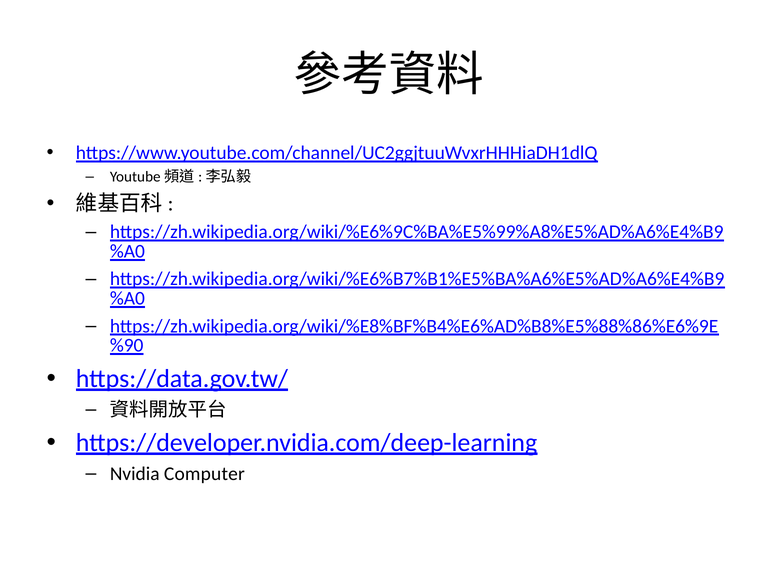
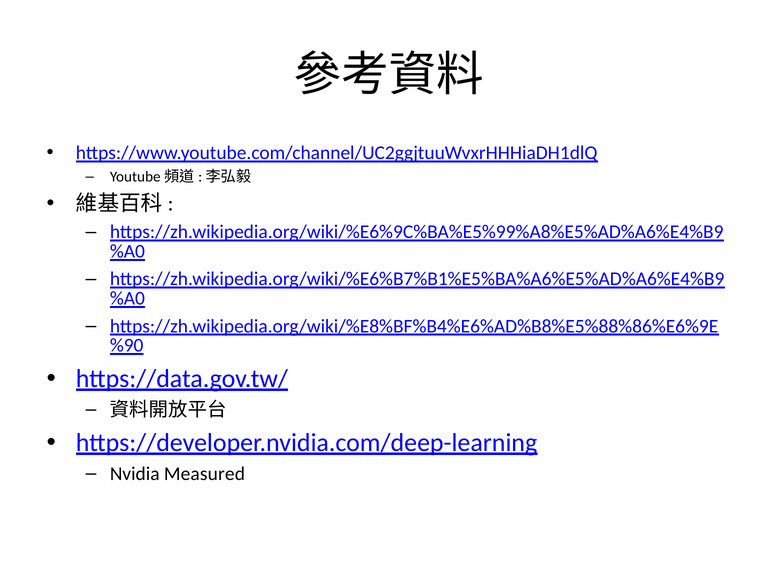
Computer: Computer -> Measured
